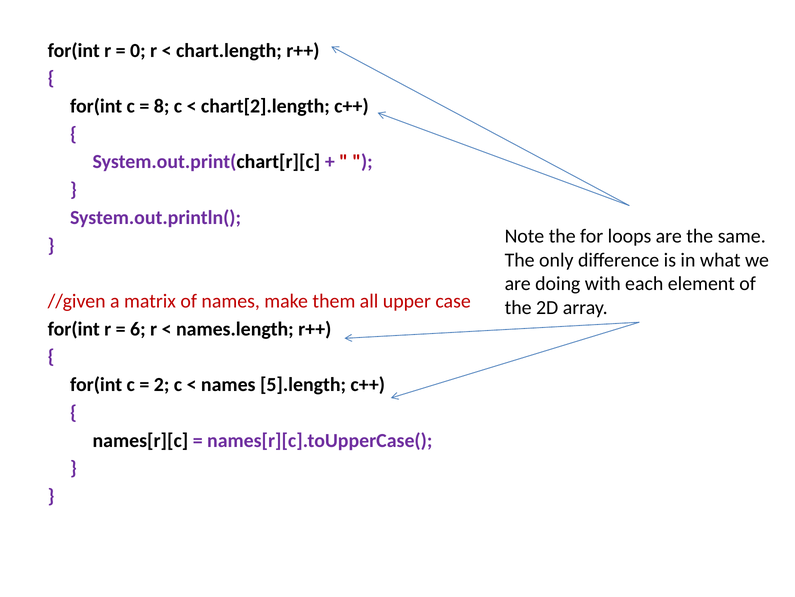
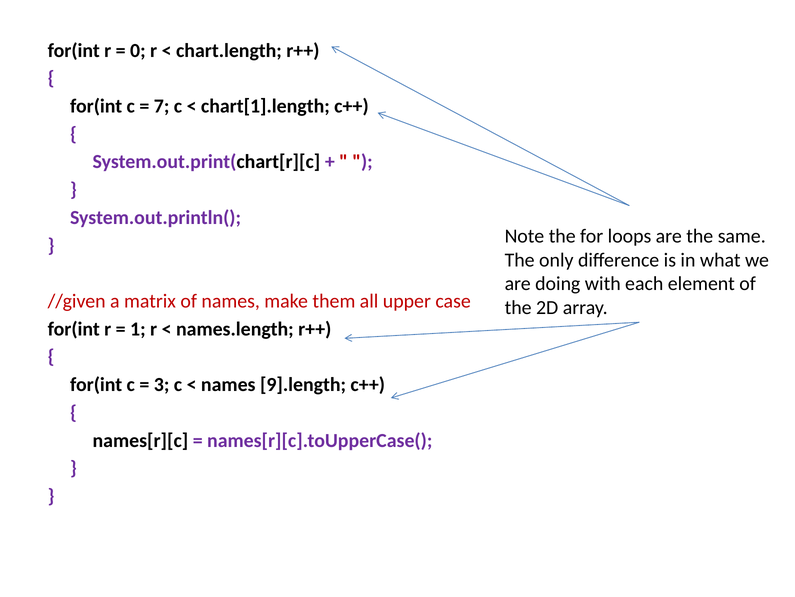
8: 8 -> 7
chart[2].length: chart[2].length -> chart[1].length
6: 6 -> 1
2: 2 -> 3
5].length: 5].length -> 9].length
